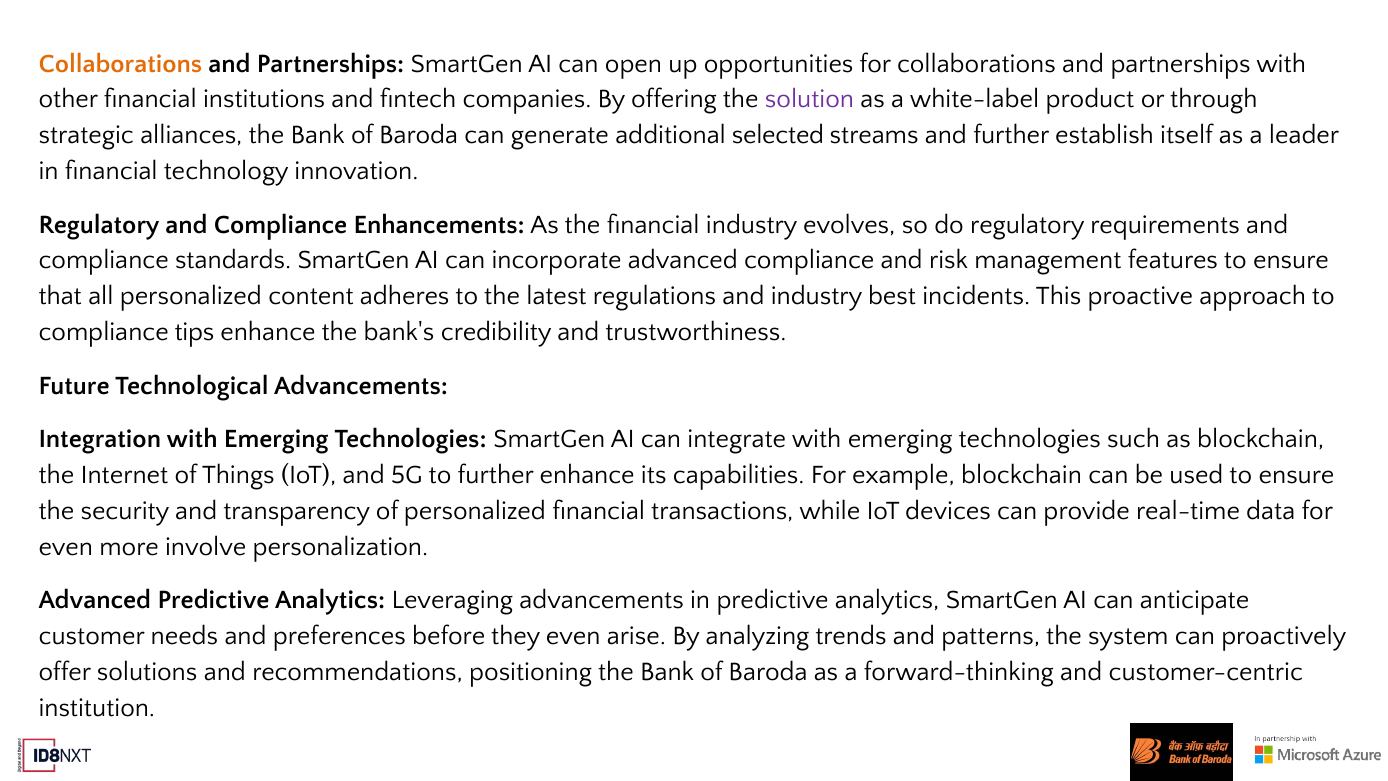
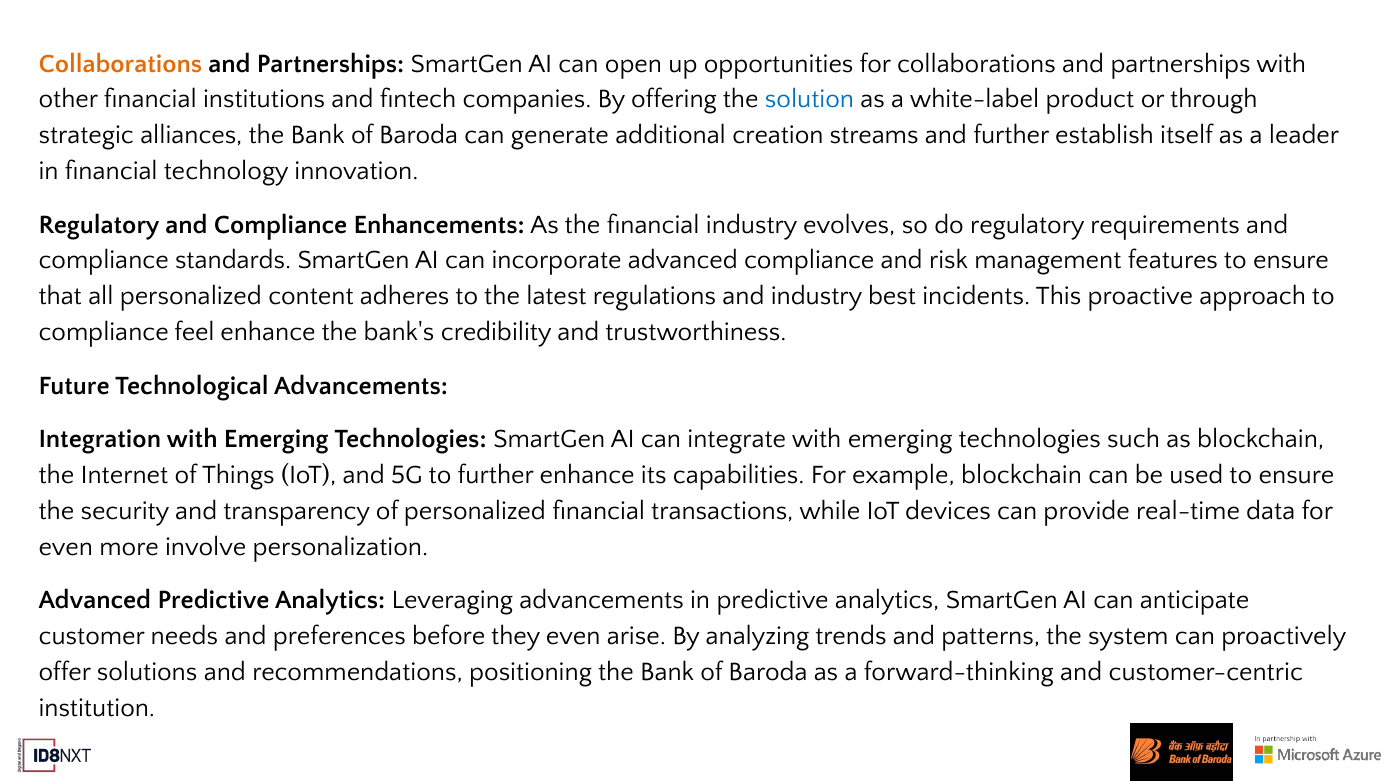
solution colour: purple -> blue
selected: selected -> creation
tips: tips -> feel
